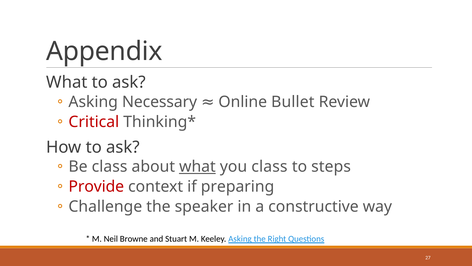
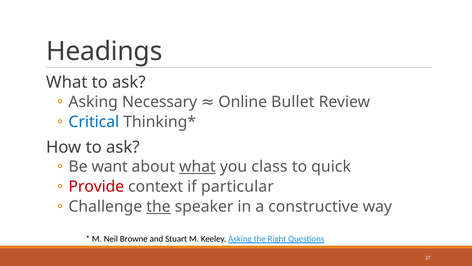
Appendix: Appendix -> Headings
Critical colour: red -> blue
Be class: class -> want
steps: steps -> quick
preparing: preparing -> particular
the at (158, 206) underline: none -> present
